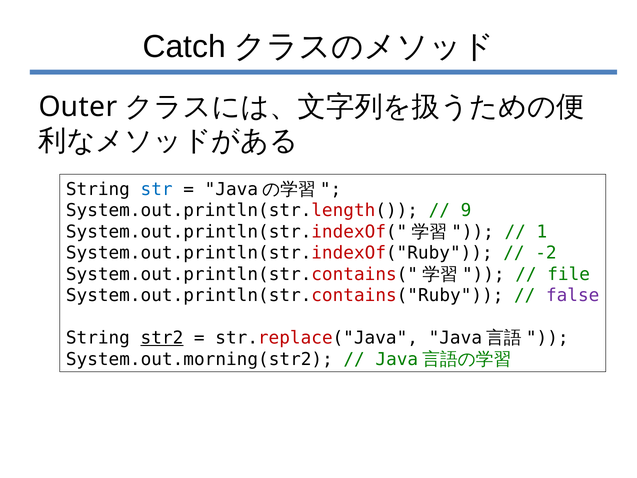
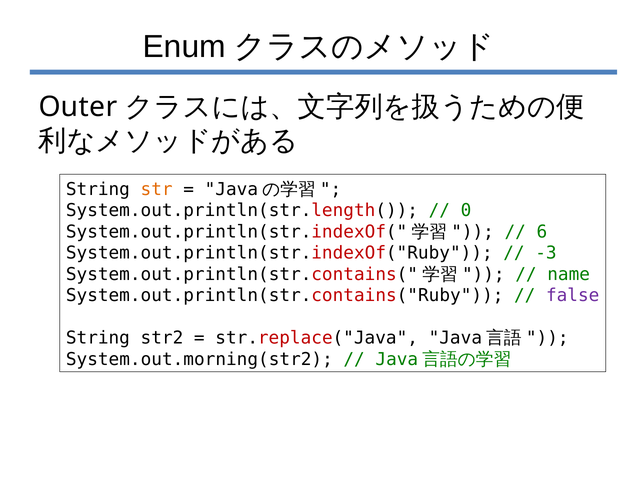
Catch: Catch -> Enum
str colour: blue -> orange
9: 9 -> 0
1: 1 -> 6
-2: -2 -> -3
file: file -> name
str2 underline: present -> none
